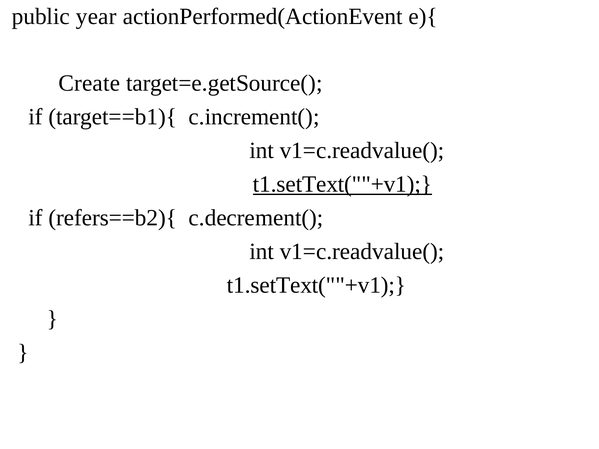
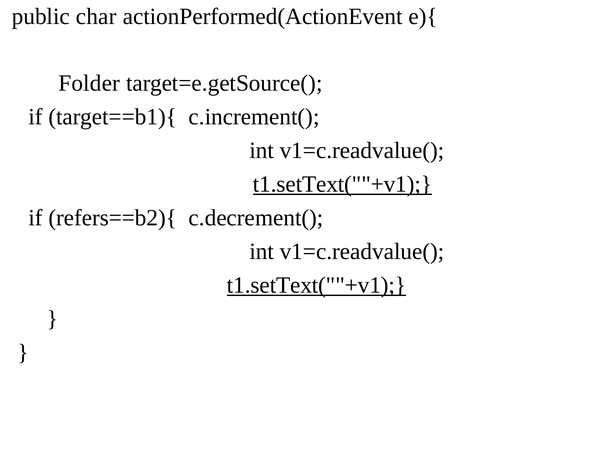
year: year -> char
Create: Create -> Folder
t1.setText(""+v1 at (317, 285) underline: none -> present
